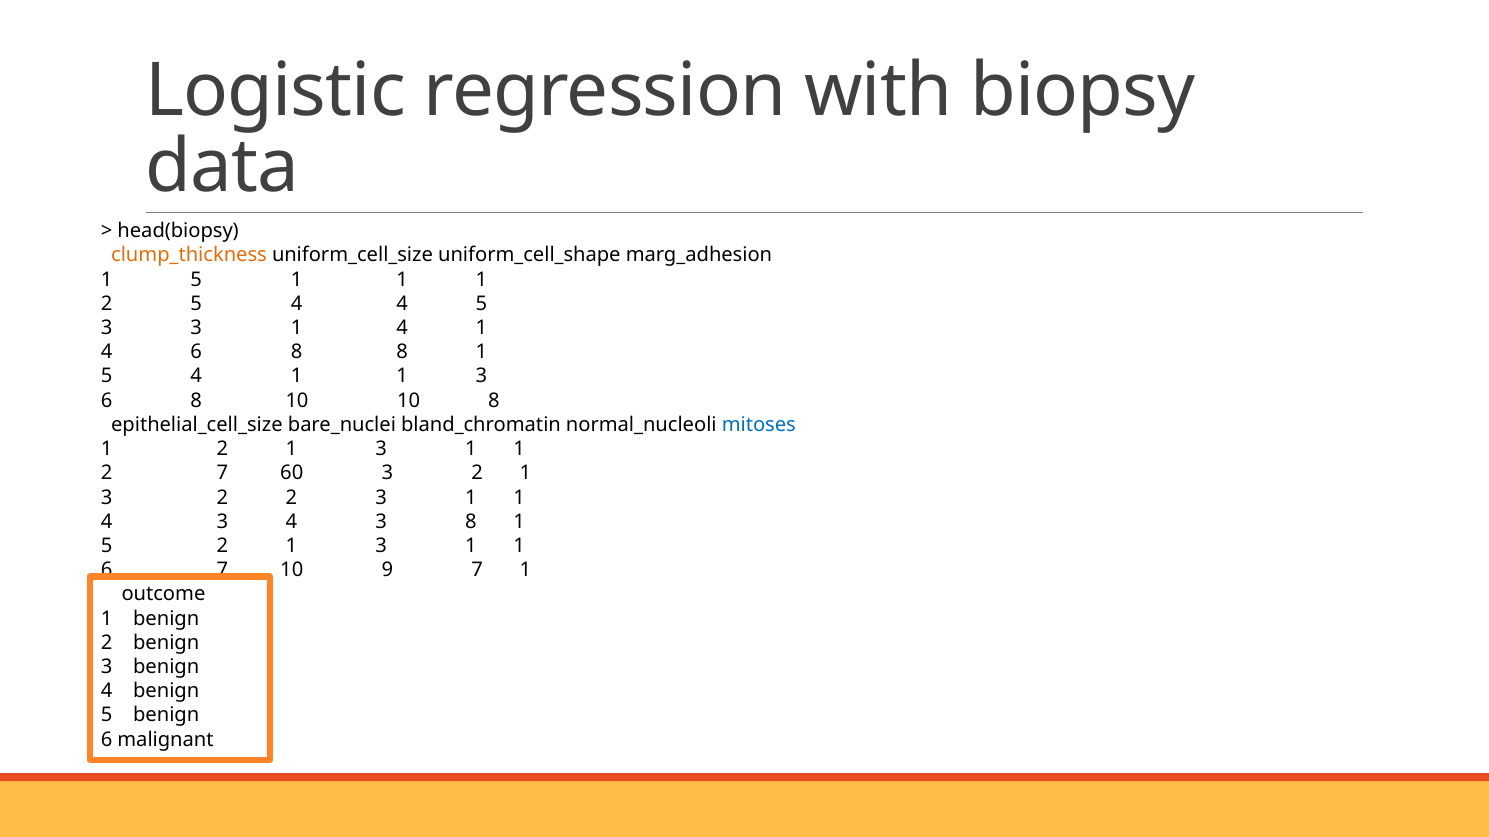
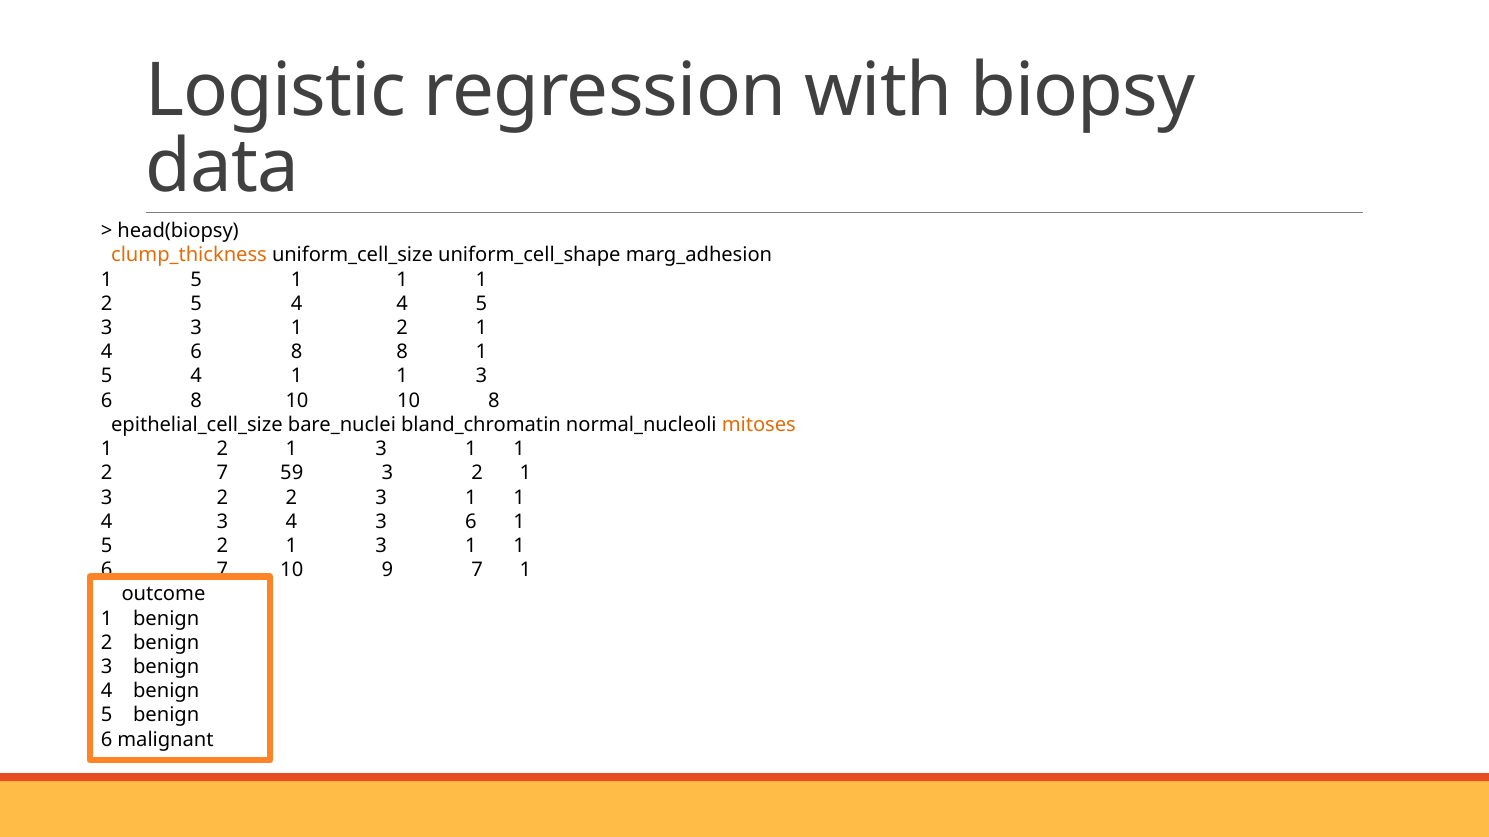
3 1 4: 4 -> 2
mitoses colour: blue -> orange
60: 60 -> 59
4 3 8: 8 -> 6
